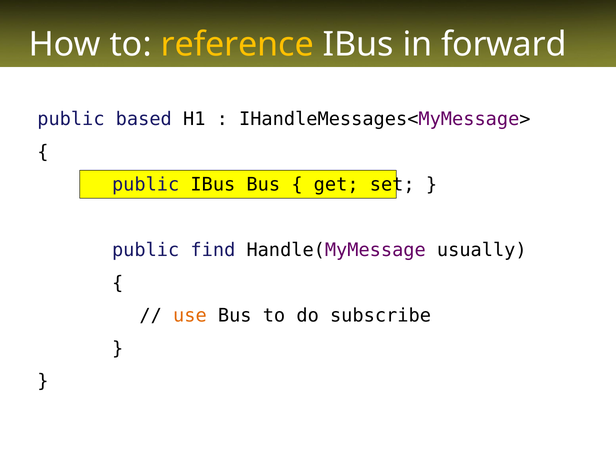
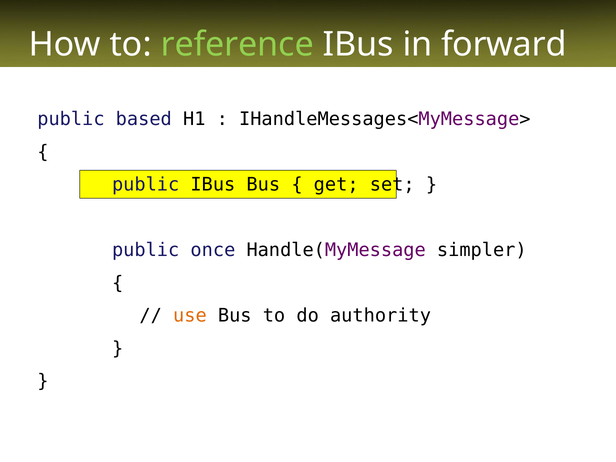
reference colour: yellow -> light green
find: find -> once
usually: usually -> simpler
subscribe: subscribe -> authority
